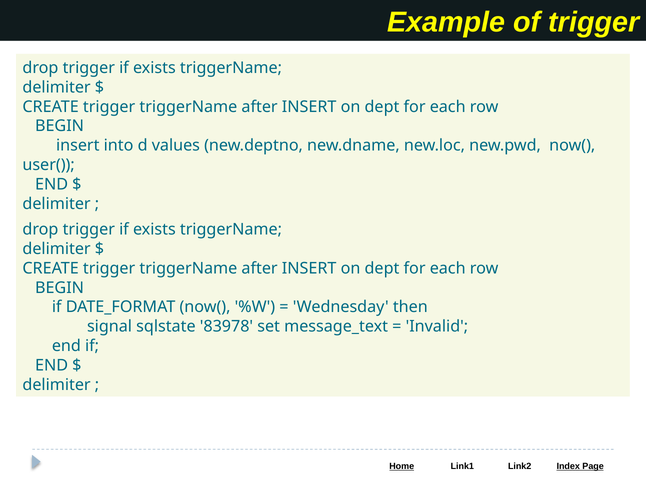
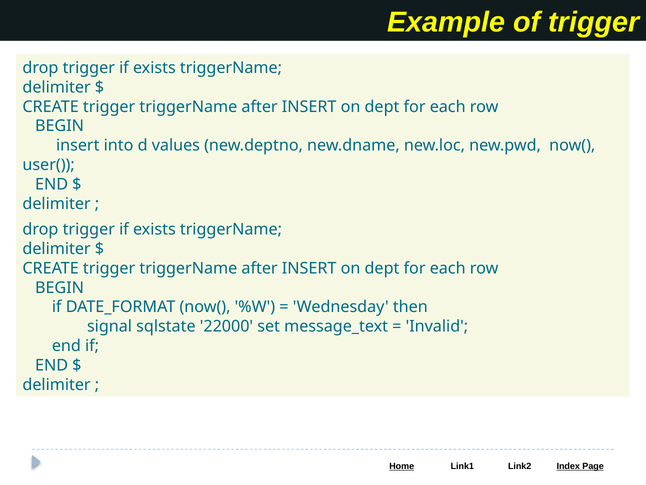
83978: 83978 -> 22000
